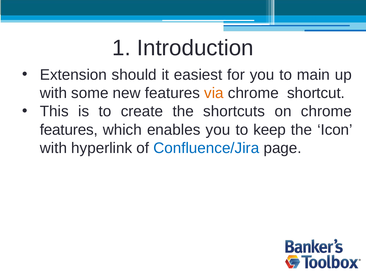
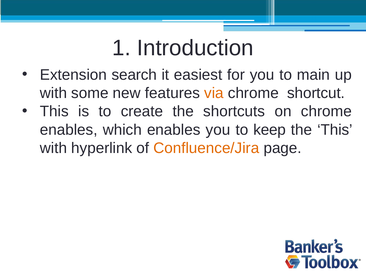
should: should -> search
features at (69, 130): features -> enables
the Icon: Icon -> This
Confluence/Jira colour: blue -> orange
